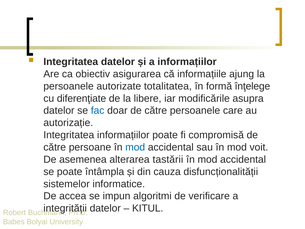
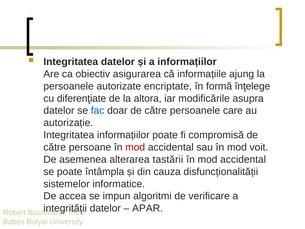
totalitatea: totalitatea -> encriptate
libere: libere -> altora
mod at (135, 147) colour: blue -> red
KITUL: KITUL -> APAR
